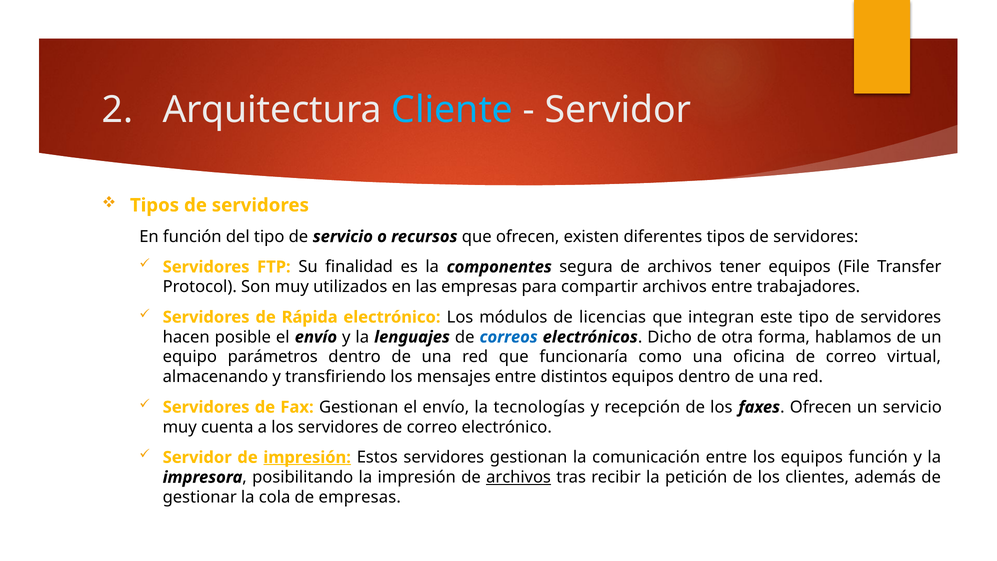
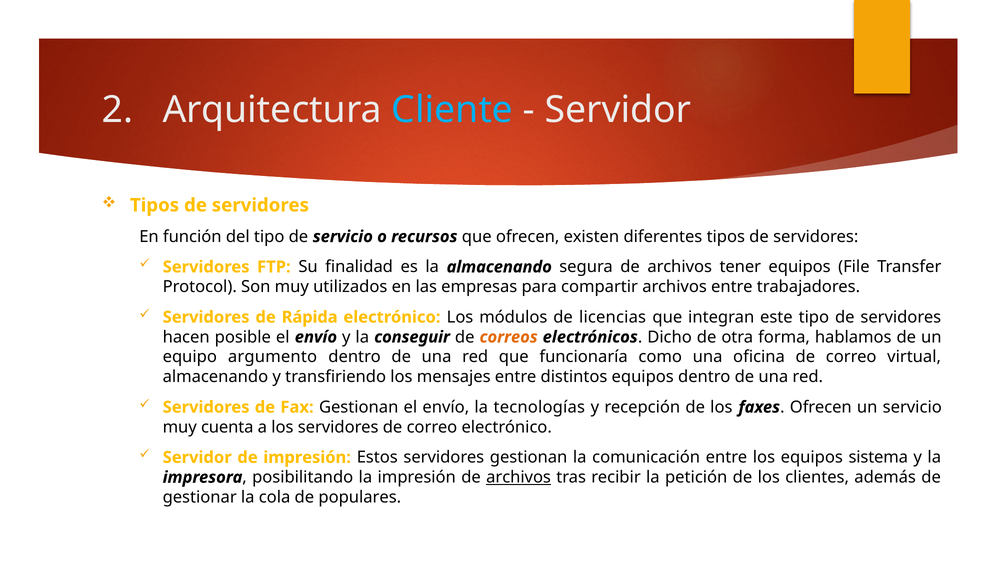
la componentes: componentes -> almacenando
lenguajes: lenguajes -> conseguir
correos colour: blue -> orange
parámetros: parámetros -> argumento
impresión at (307, 457) underline: present -> none
equipos función: función -> sistema
de empresas: empresas -> populares
